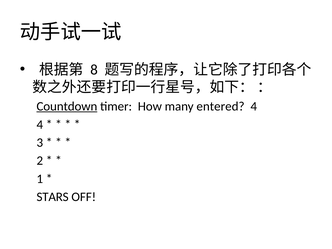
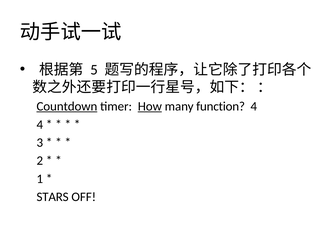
8: 8 -> 5
How underline: none -> present
entered: entered -> function
